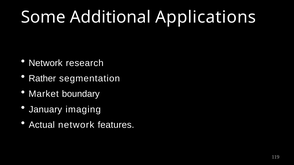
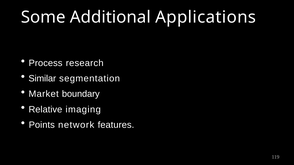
Network at (46, 63): Network -> Process
Rather: Rather -> Similar
January: January -> Relative
Actual: Actual -> Points
